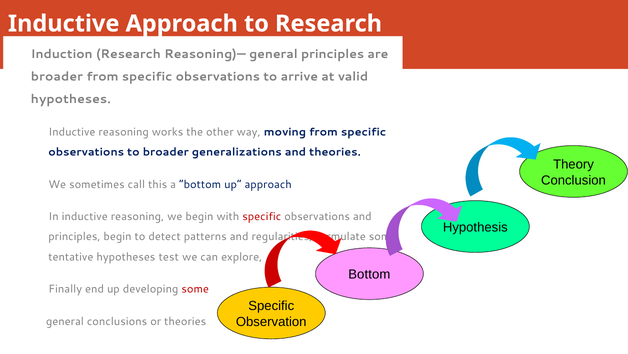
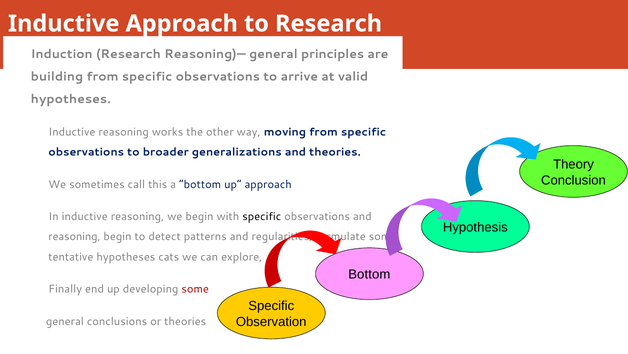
broader at (57, 77): broader -> building
specific at (262, 216) colour: red -> black
principles at (74, 236): principles -> reasoning
test: test -> cats
